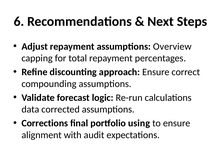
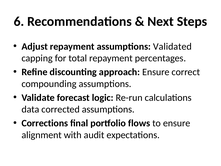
Overview: Overview -> Validated
using: using -> flows
